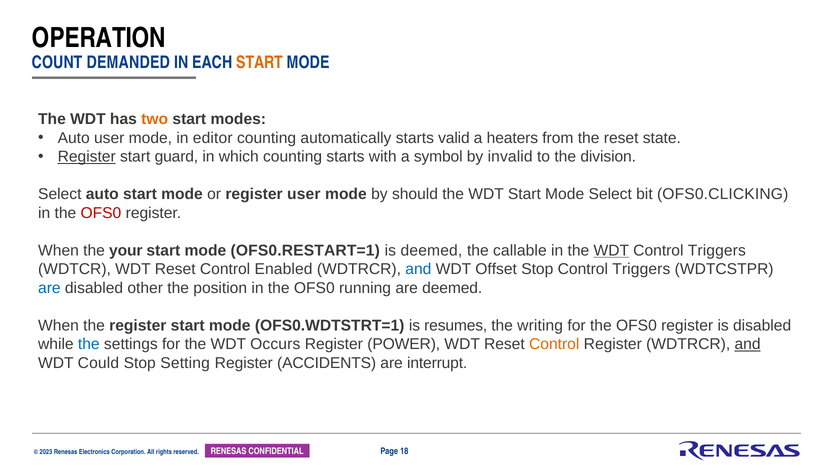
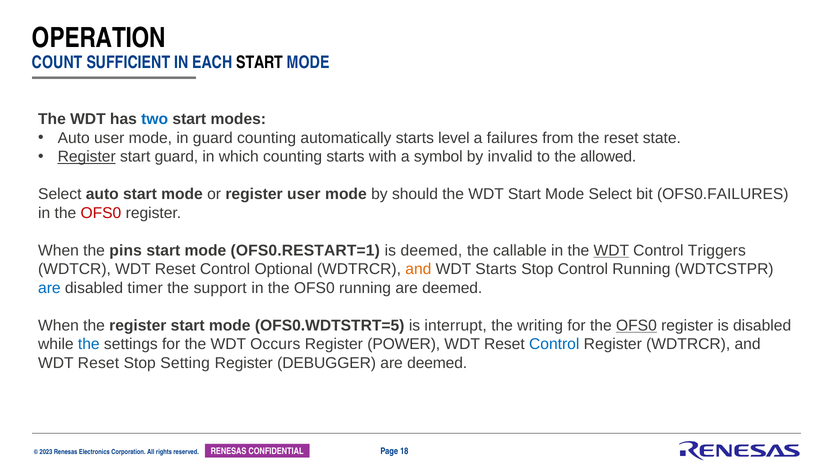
DEMANDED: DEMANDED -> SUFFICIENT
START at (260, 62) colour: orange -> black
two colour: orange -> blue
in editor: editor -> guard
valid: valid -> level
heaters: heaters -> failures
division: division -> allowed
OFS0.CLICKING: OFS0.CLICKING -> OFS0.FAILURES
your: your -> pins
Enabled: Enabled -> Optional
and at (418, 269) colour: blue -> orange
WDT Offset: Offset -> Starts
Stop Control Triggers: Triggers -> Running
other: other -> timer
position: position -> support
OFS0.WDTSTRT=1: OFS0.WDTSTRT=1 -> OFS0.WDTSTRT=5
resumes: resumes -> interrupt
OFS0 at (636, 325) underline: none -> present
Control at (554, 344) colour: orange -> blue
and at (748, 344) underline: present -> none
Could at (98, 363): Could -> Reset
ACCIDENTS: ACCIDENTS -> DEBUGGER
interrupt at (437, 363): interrupt -> deemed
